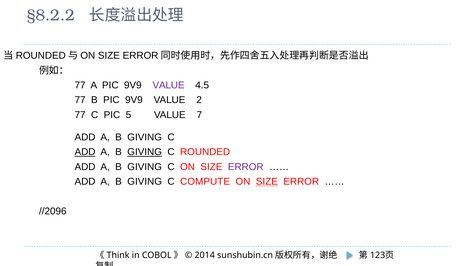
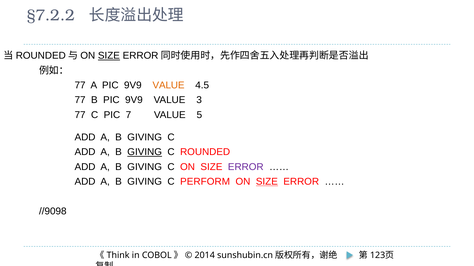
§8.2.2: §8.2.2 -> §7.2.2
SIZE at (109, 56) underline: none -> present
VALUE at (169, 85) colour: purple -> orange
2: 2 -> 3
5: 5 -> 7
7: 7 -> 5
ADD at (85, 152) underline: present -> none
COMPUTE: COMPUTE -> PERFORM
//2096: //2096 -> //9098
